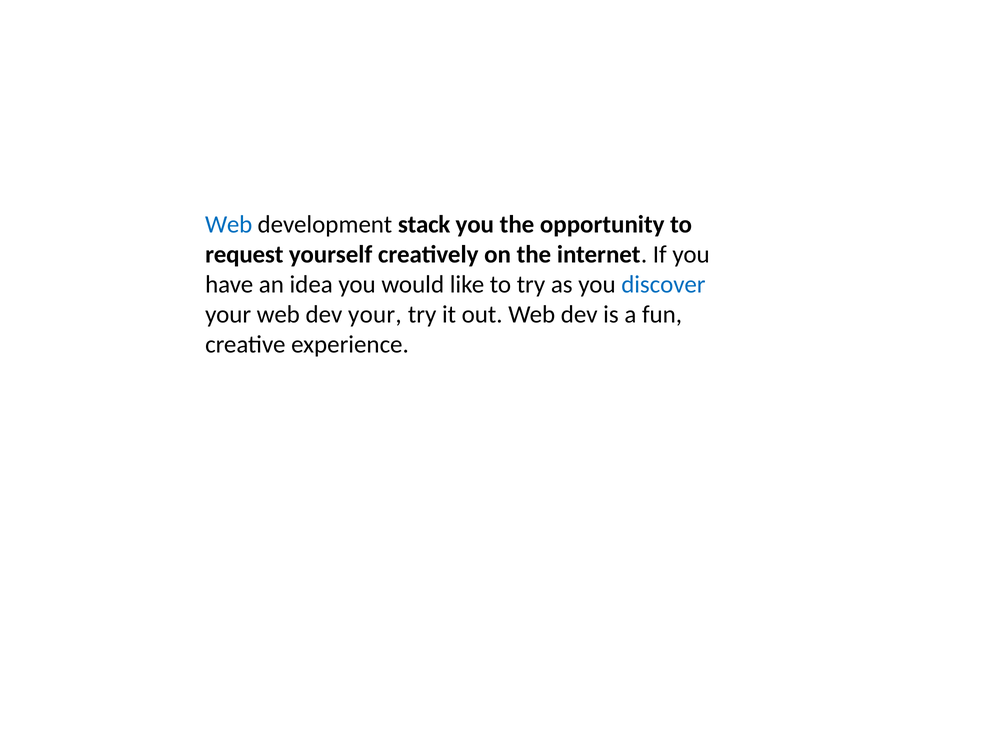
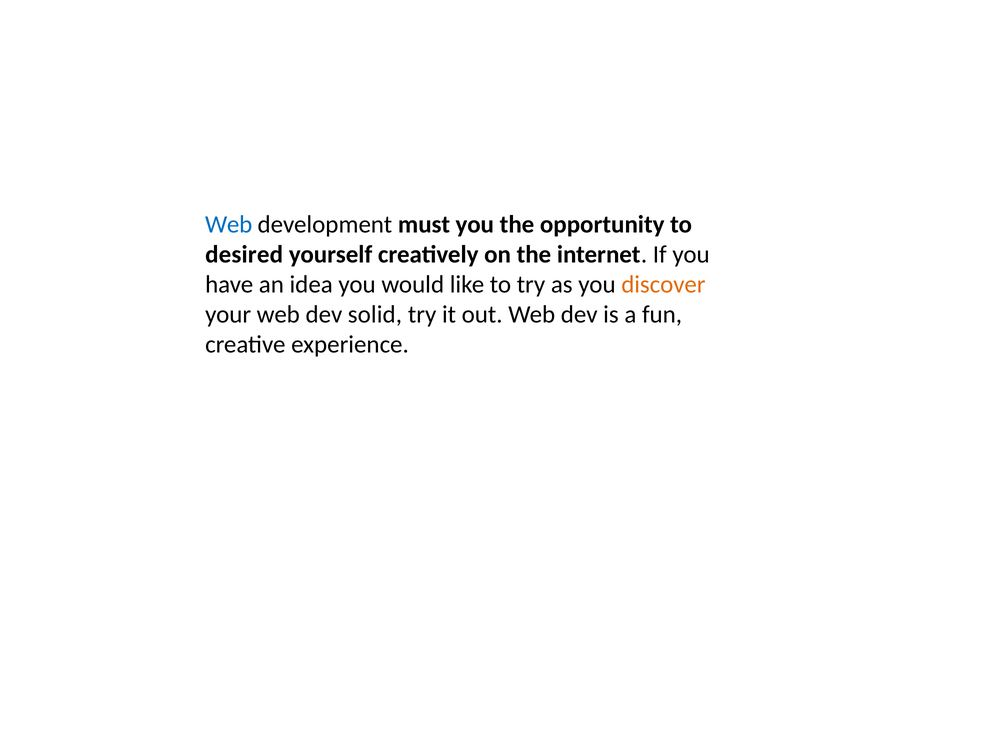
stack: stack -> must
request: request -> desired
discover colour: blue -> orange
dev your: your -> solid
